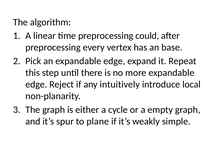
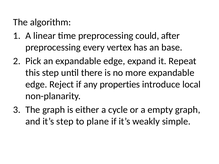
intuitively: intuitively -> properties
it’s spur: spur -> step
